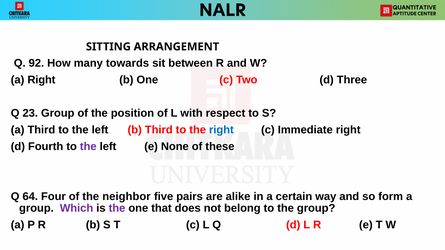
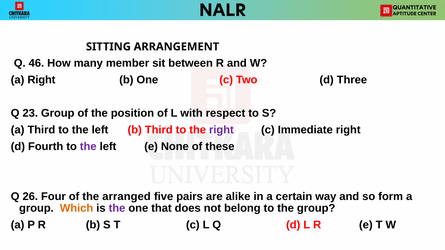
92: 92 -> 46
towards: towards -> member
right at (221, 130) colour: blue -> purple
64: 64 -> 26
neighbor: neighbor -> arranged
Which colour: purple -> orange
